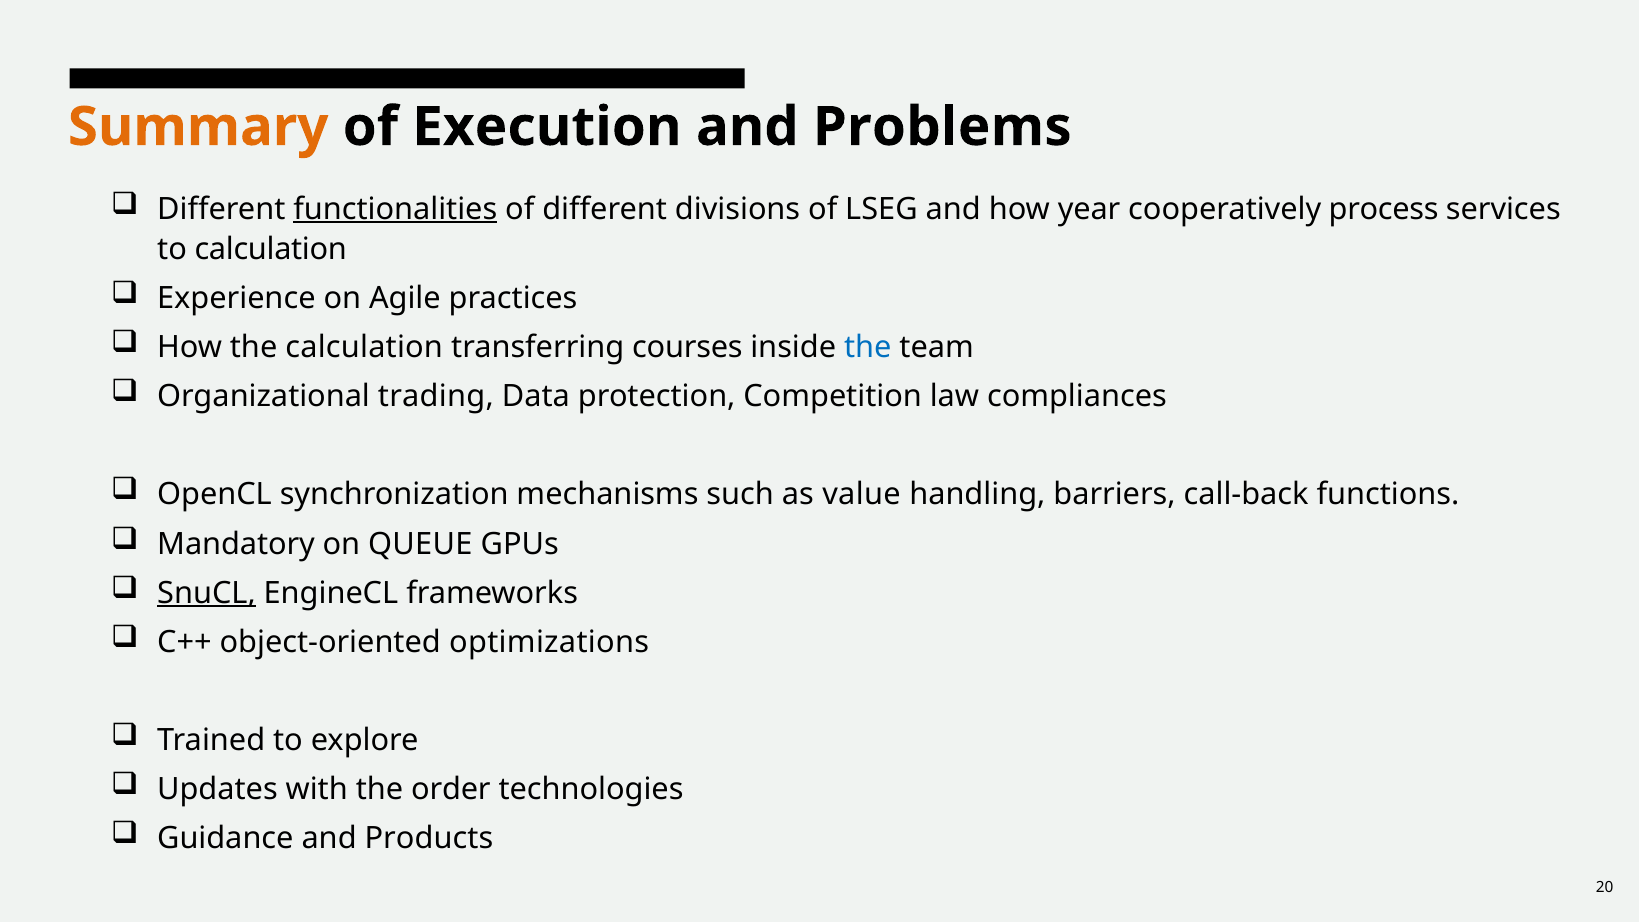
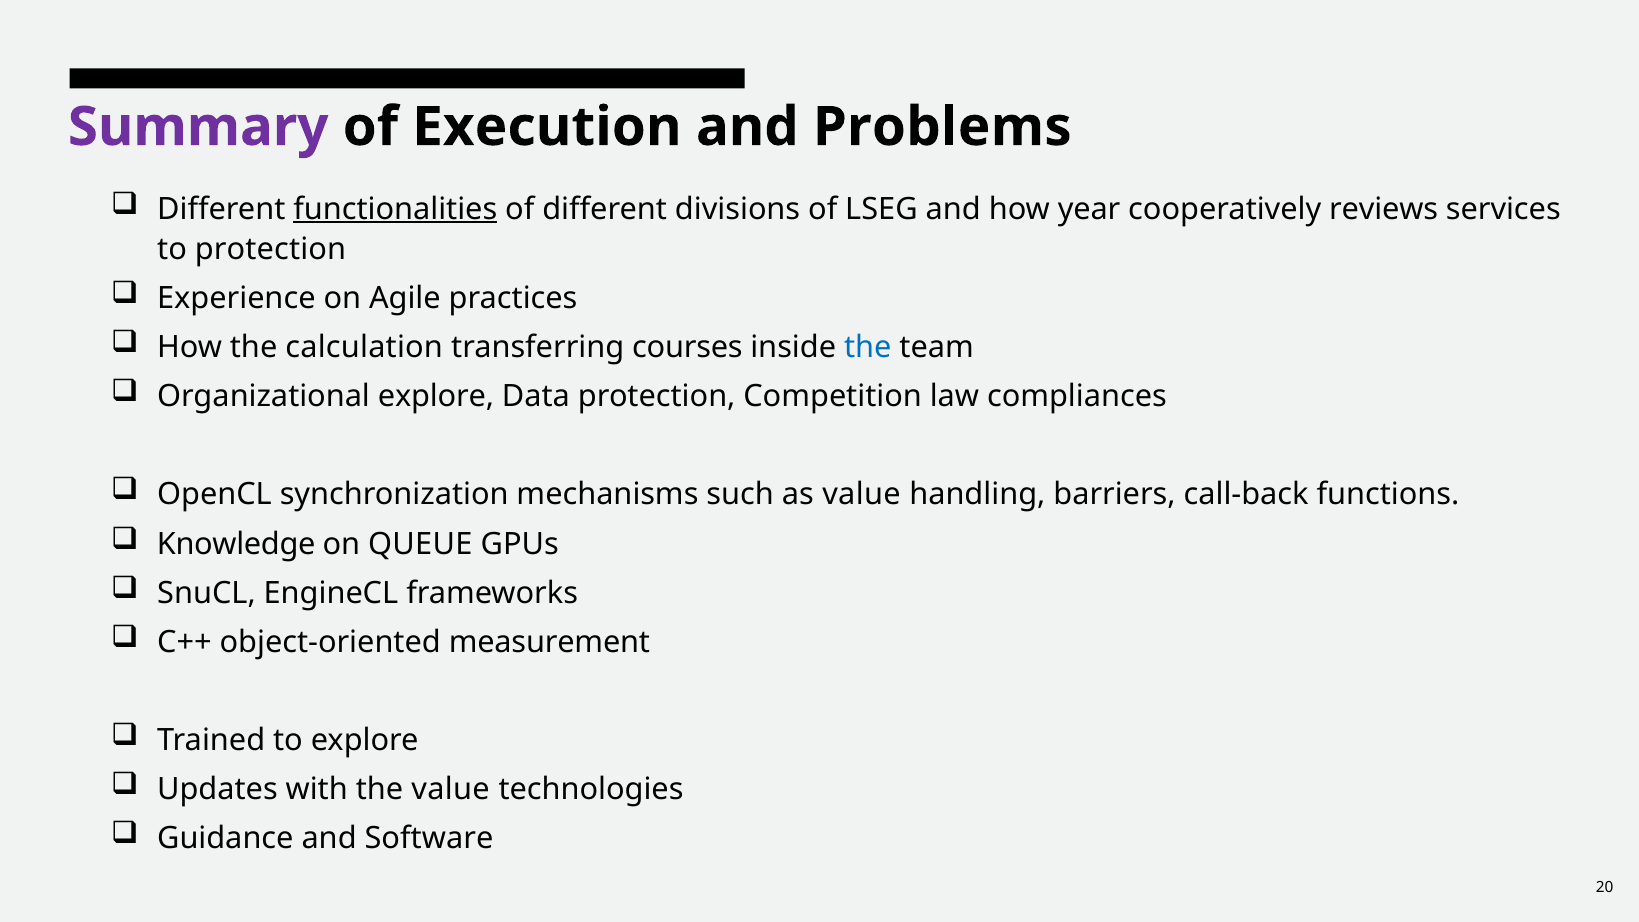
Summary colour: orange -> purple
process: process -> reviews
to calculation: calculation -> protection
Organizational trading: trading -> explore
Mandatory: Mandatory -> Knowledge
SnuCL underline: present -> none
optimizations: optimizations -> measurement
the order: order -> value
Products: Products -> Software
